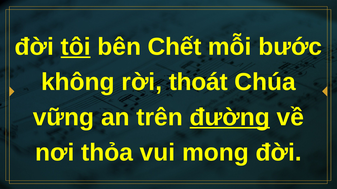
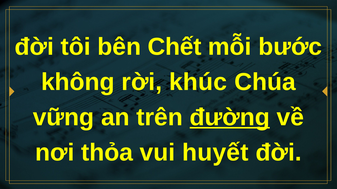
tôi underline: present -> none
thoát: thoát -> khúc
mong: mong -> huyết
